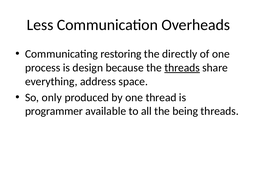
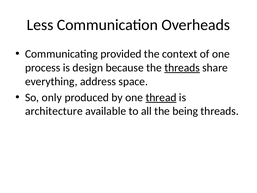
restoring: restoring -> provided
directly: directly -> context
thread underline: none -> present
programmer: programmer -> architecture
